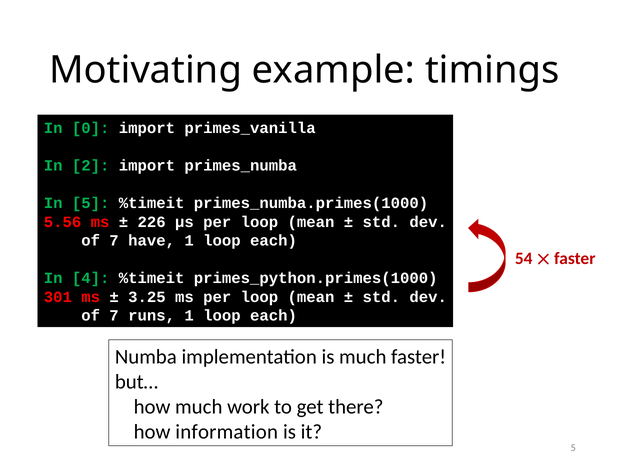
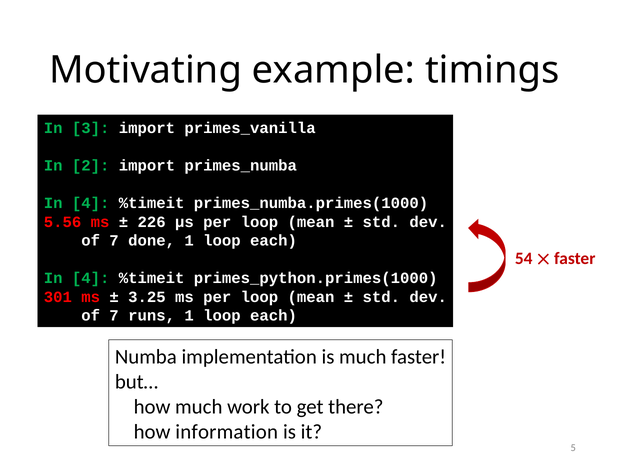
0: 0 -> 3
5 at (91, 203): 5 -> 4
have: have -> done
